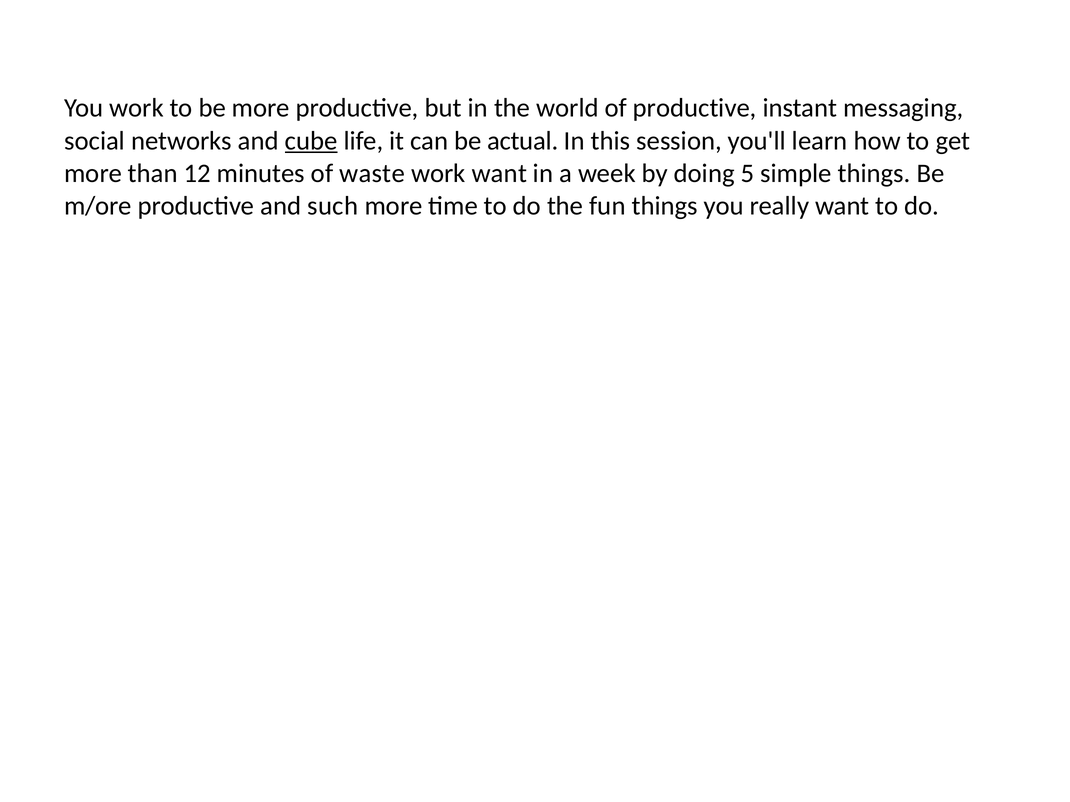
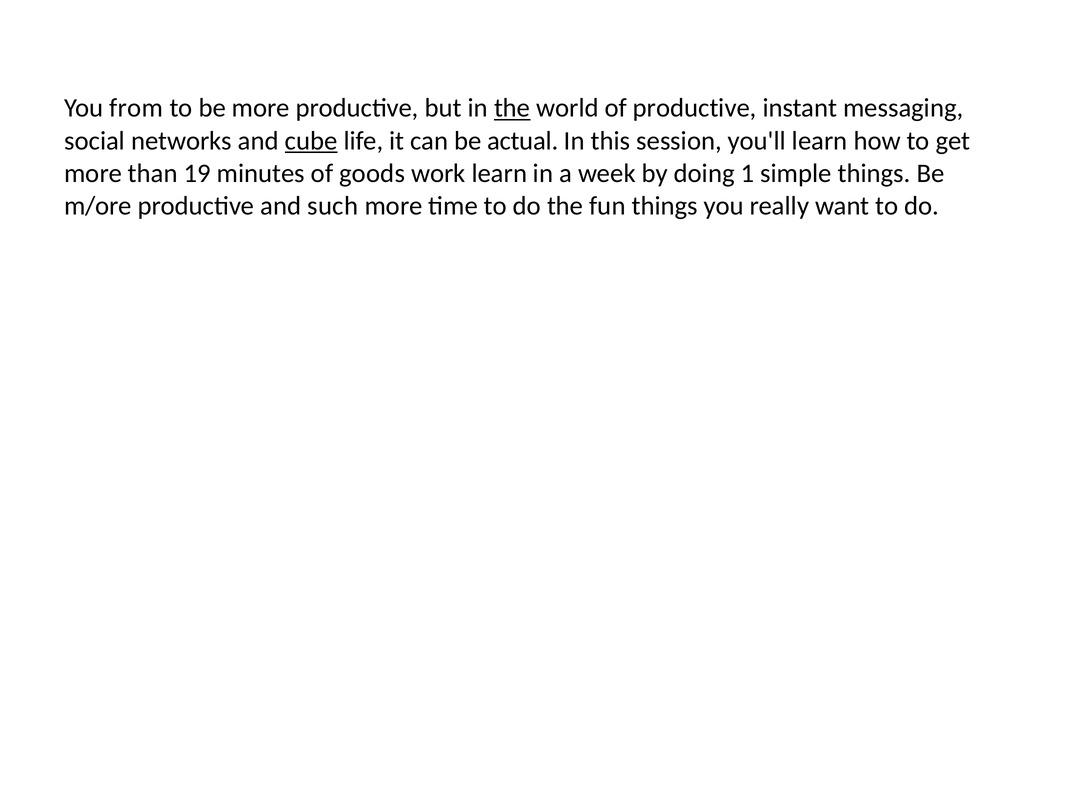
You work: work -> from
the at (512, 108) underline: none -> present
12: 12 -> 19
waste: waste -> goods
work want: want -> learn
5: 5 -> 1
